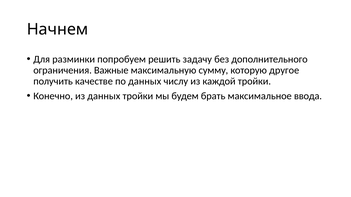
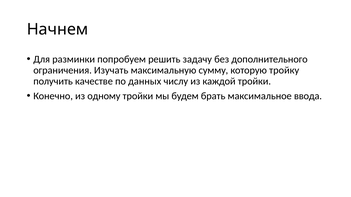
Важные: Важные -> Изучать
другое: другое -> тройку
из данных: данных -> одному
